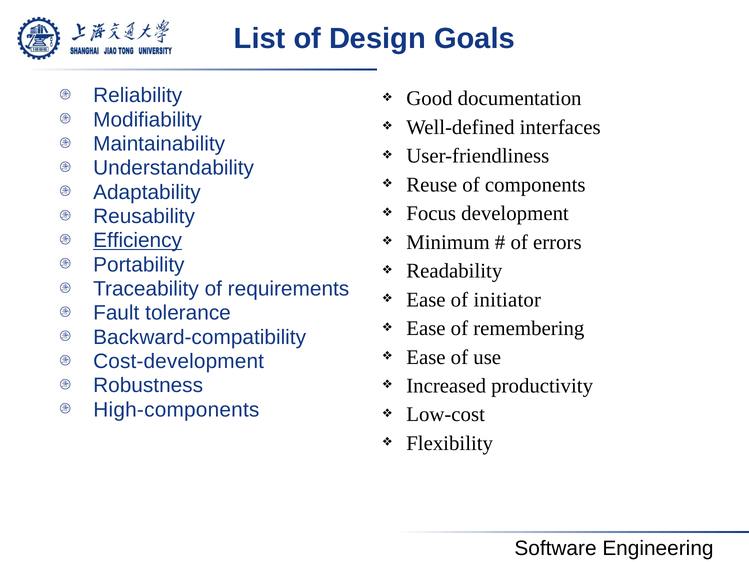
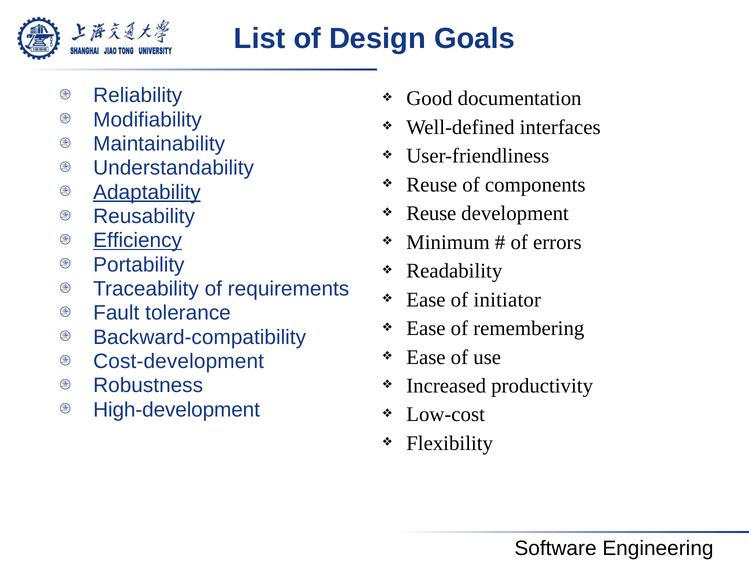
Adaptability underline: none -> present
Focus at (431, 213): Focus -> Reuse
High-components: High-components -> High-development
